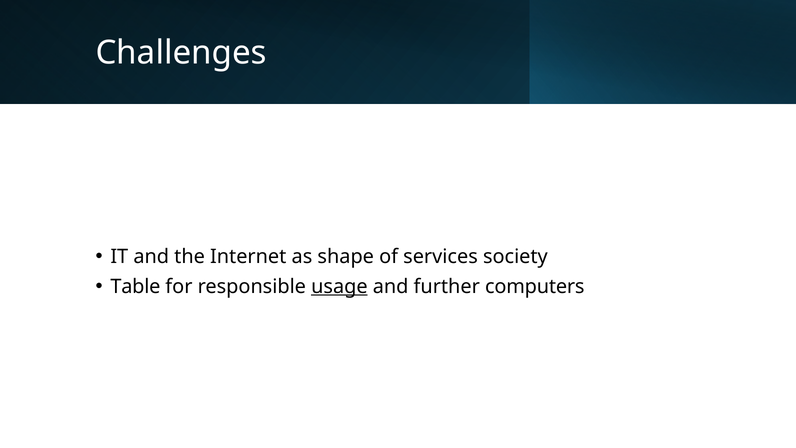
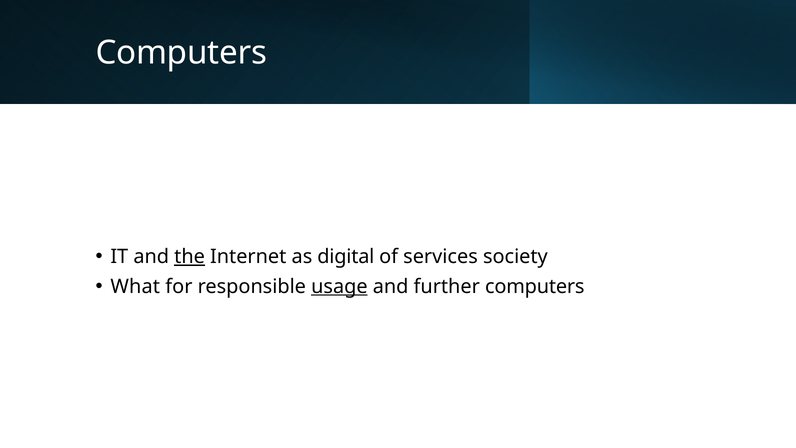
Challenges at (181, 53): Challenges -> Computers
the underline: none -> present
shape: shape -> digital
Table: Table -> What
